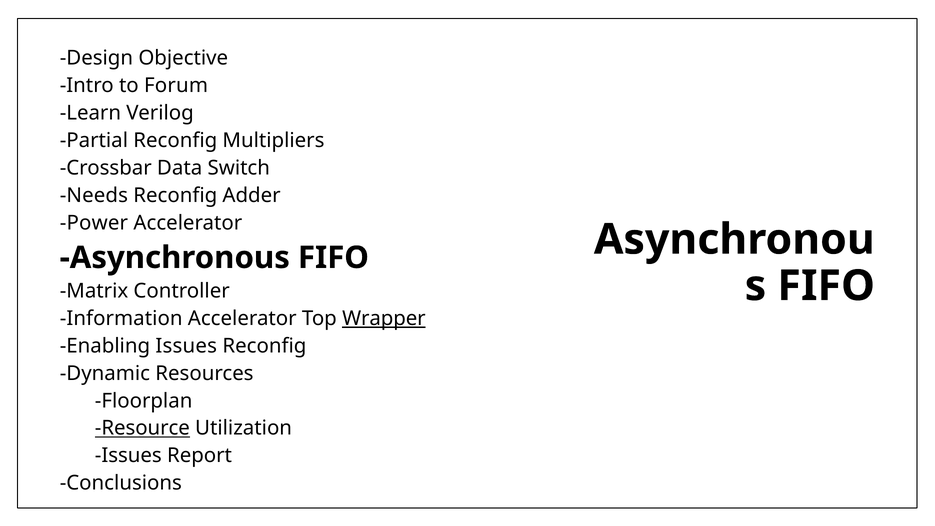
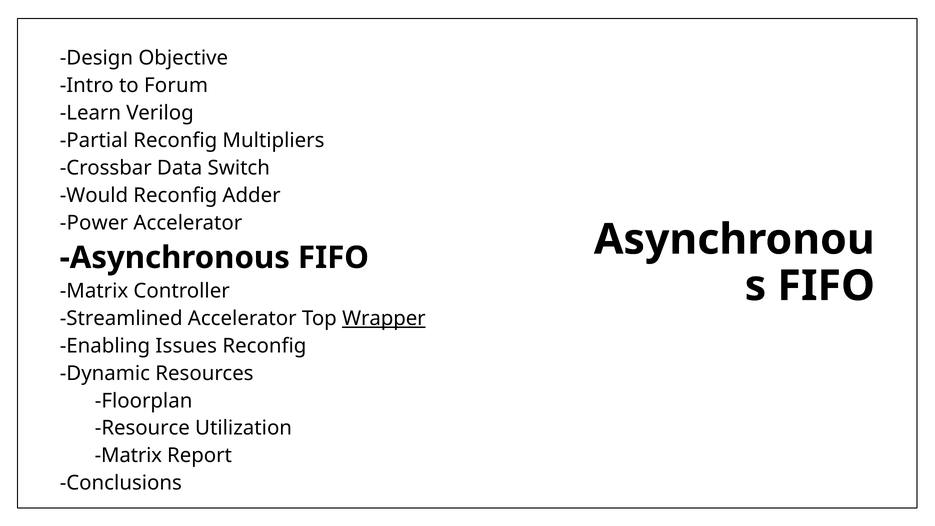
Needs: Needs -> Would
Information: Information -> Streamlined
Resource underline: present -> none
Issues at (128, 456): Issues -> Matrix
